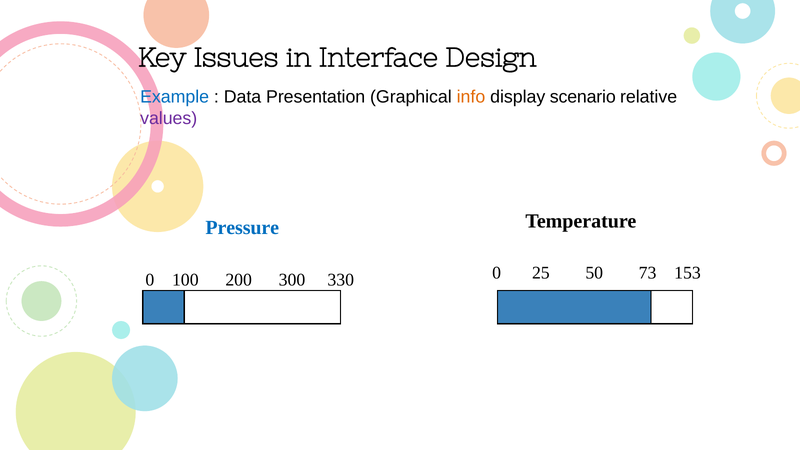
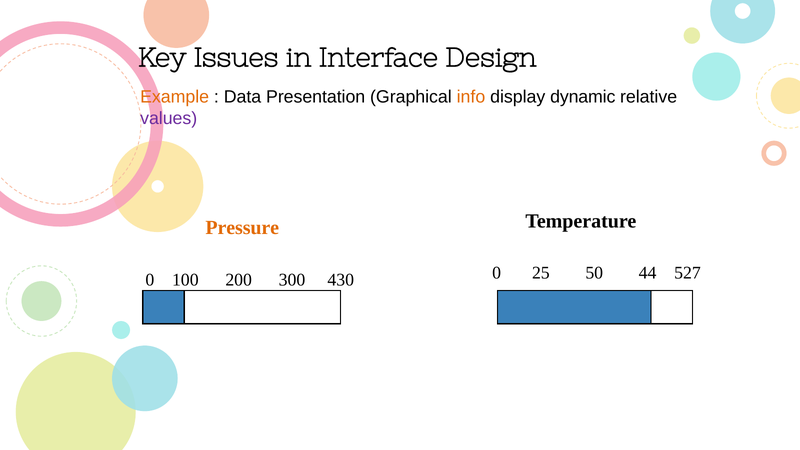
Example colour: blue -> orange
scenario: scenario -> dynamic
Pressure colour: blue -> orange
73: 73 -> 44
153: 153 -> 527
330: 330 -> 430
